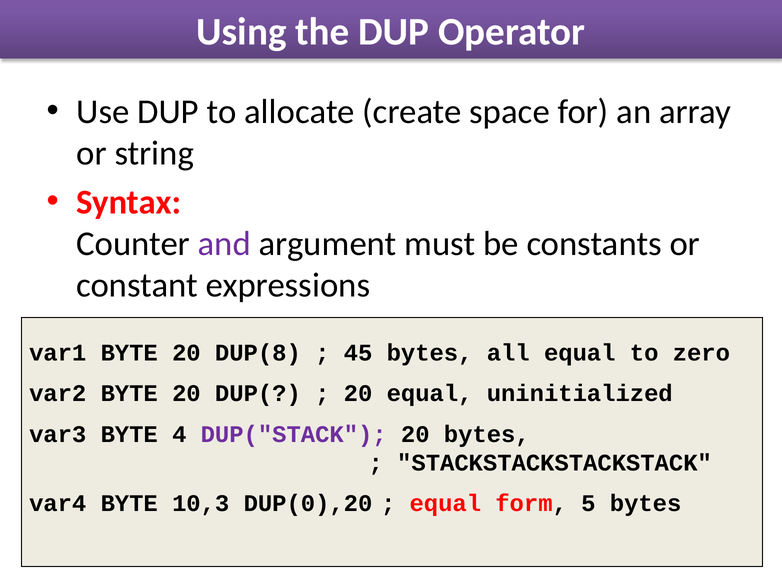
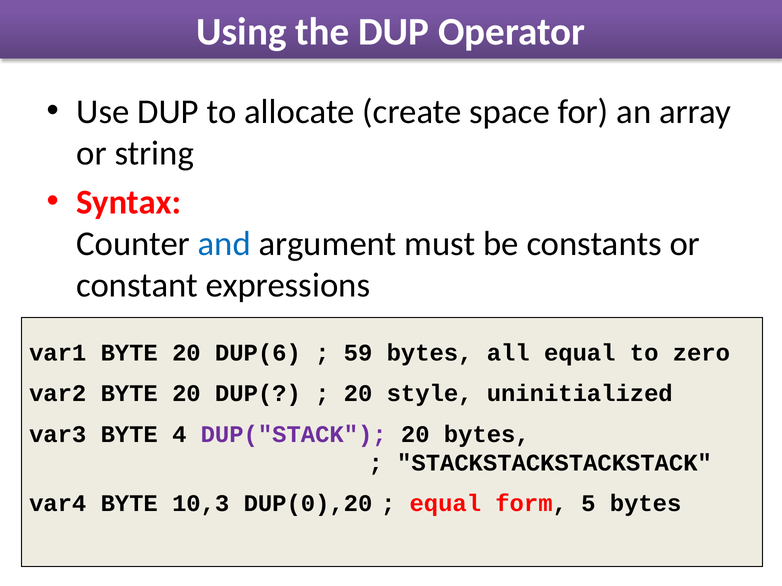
and colour: purple -> blue
DUP(8: DUP(8 -> DUP(6
45: 45 -> 59
20 equal: equal -> style
